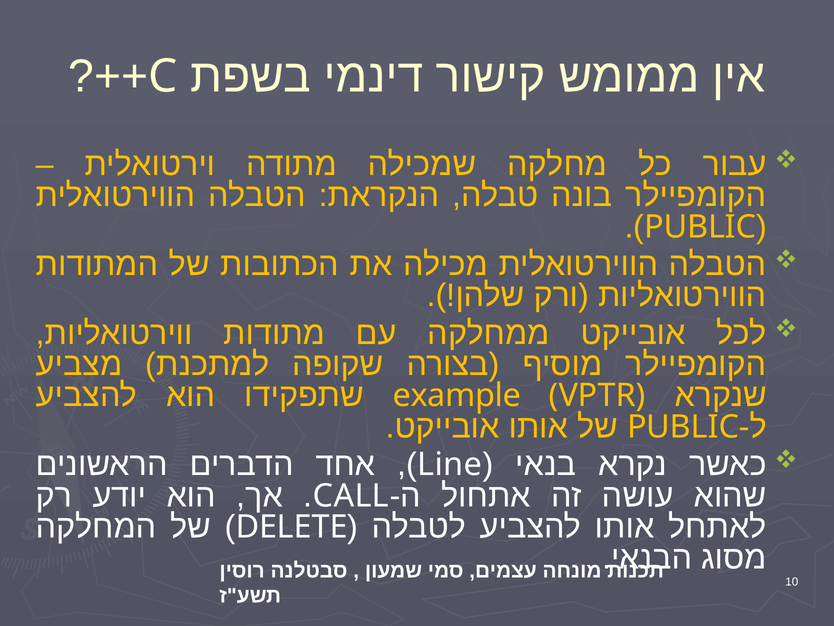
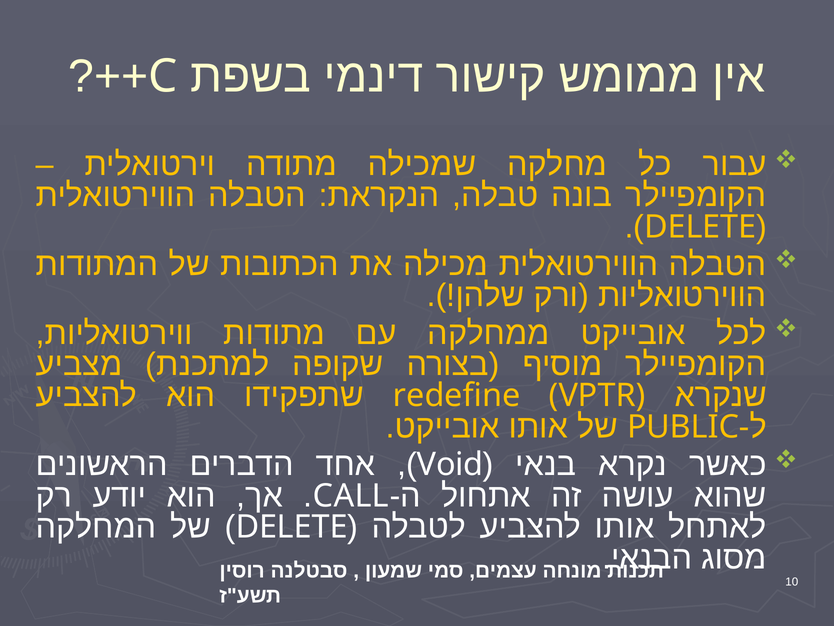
PUBLIC at (700, 227): PUBLIC -> DELETE
example: example -> redefine
Line: Line -> Void
